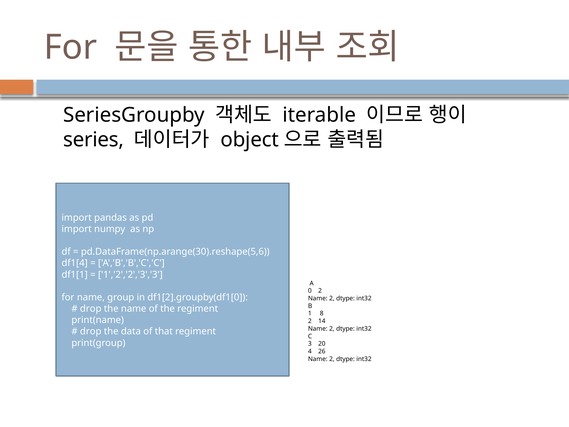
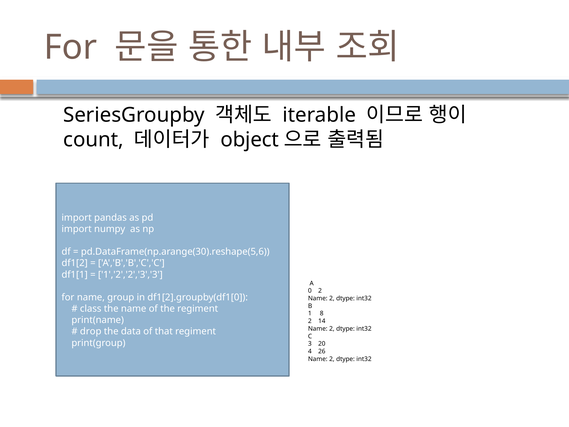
series: series -> count
df1[4: df1[4 -> df1[2
drop at (91, 309): drop -> class
